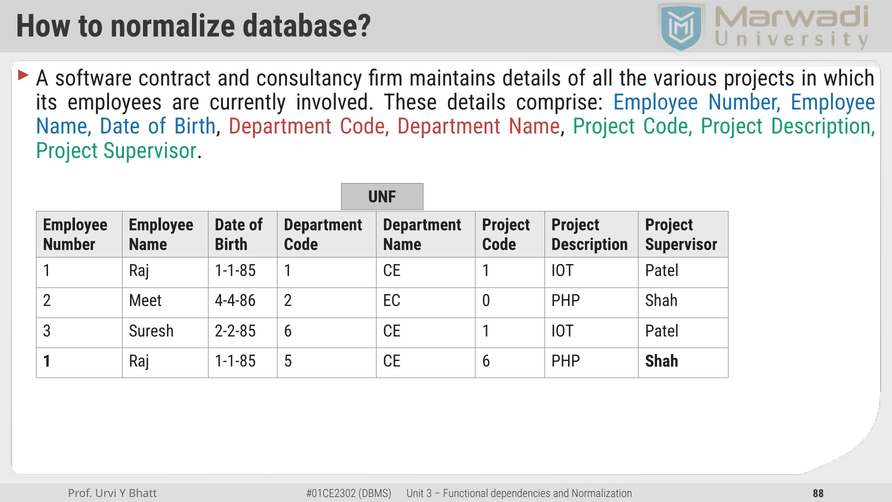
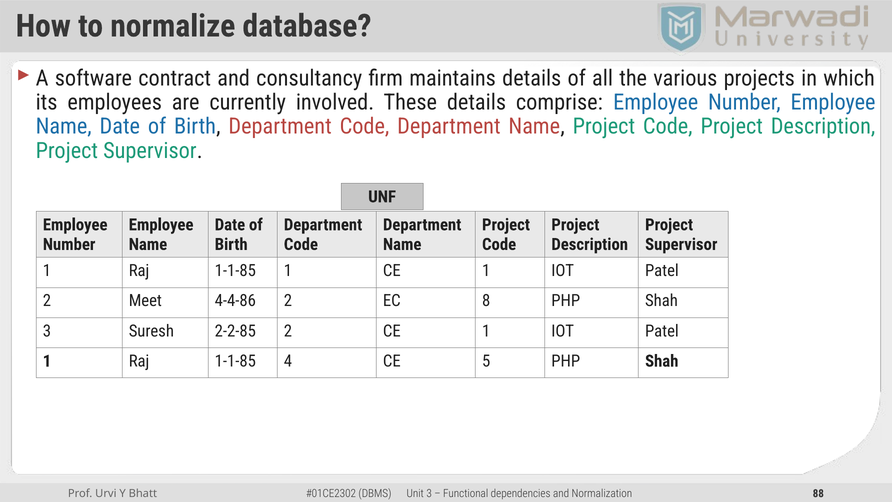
0: 0 -> 8
2-2-85 6: 6 -> 2
5: 5 -> 4
CE 6: 6 -> 5
